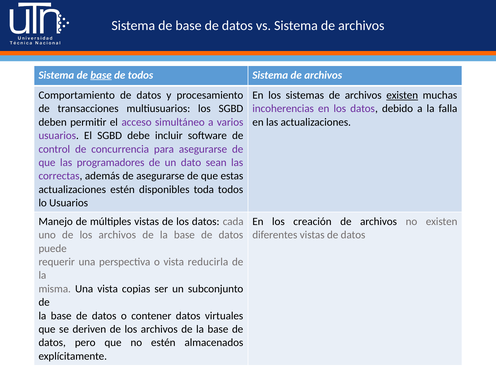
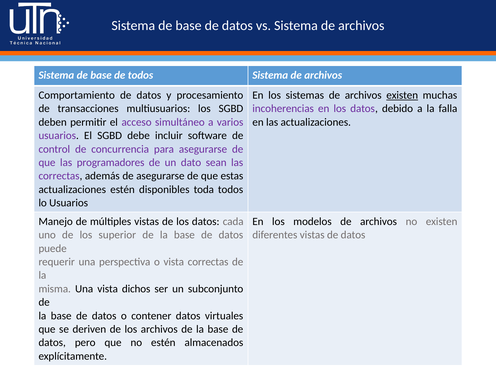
base at (101, 75) underline: present -> none
creación: creación -> modelos
uno de los archivos: archivos -> superior
vista reducirla: reducirla -> correctas
copias: copias -> dichos
